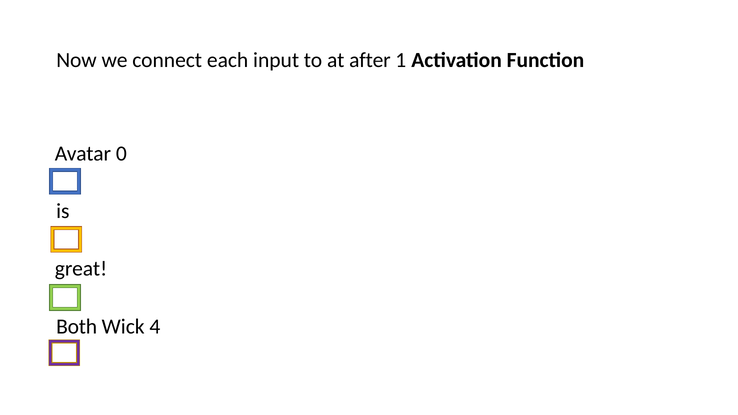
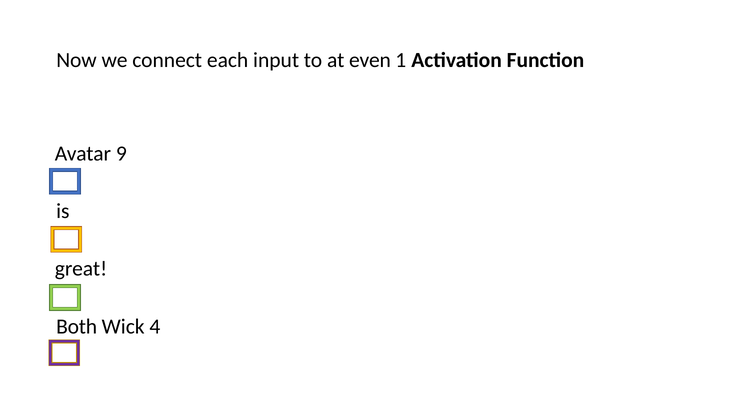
after: after -> even
0: 0 -> 9
